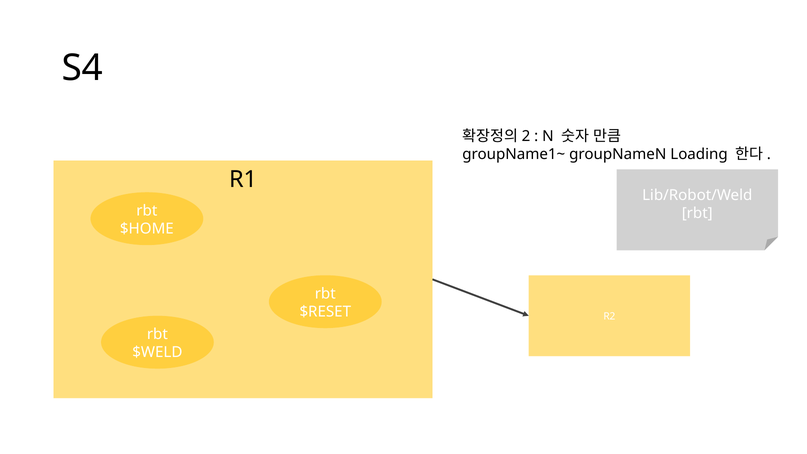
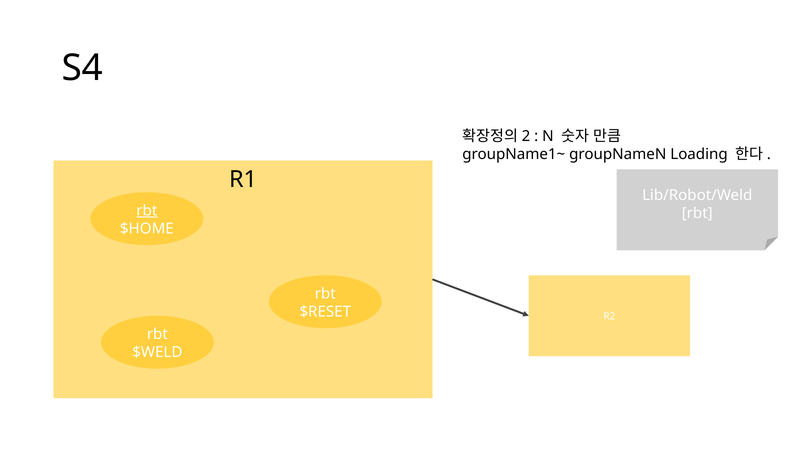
rbt at (147, 211) underline: none -> present
